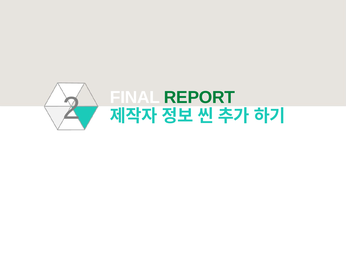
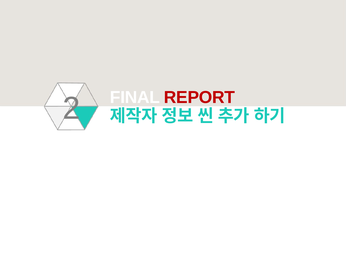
REPORT colour: green -> red
